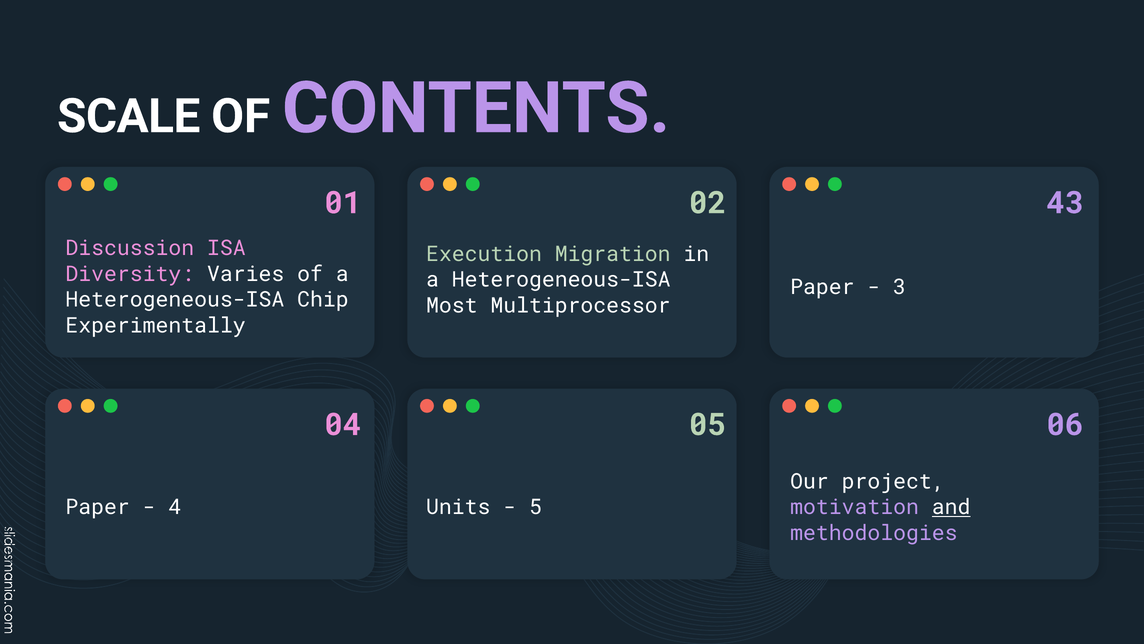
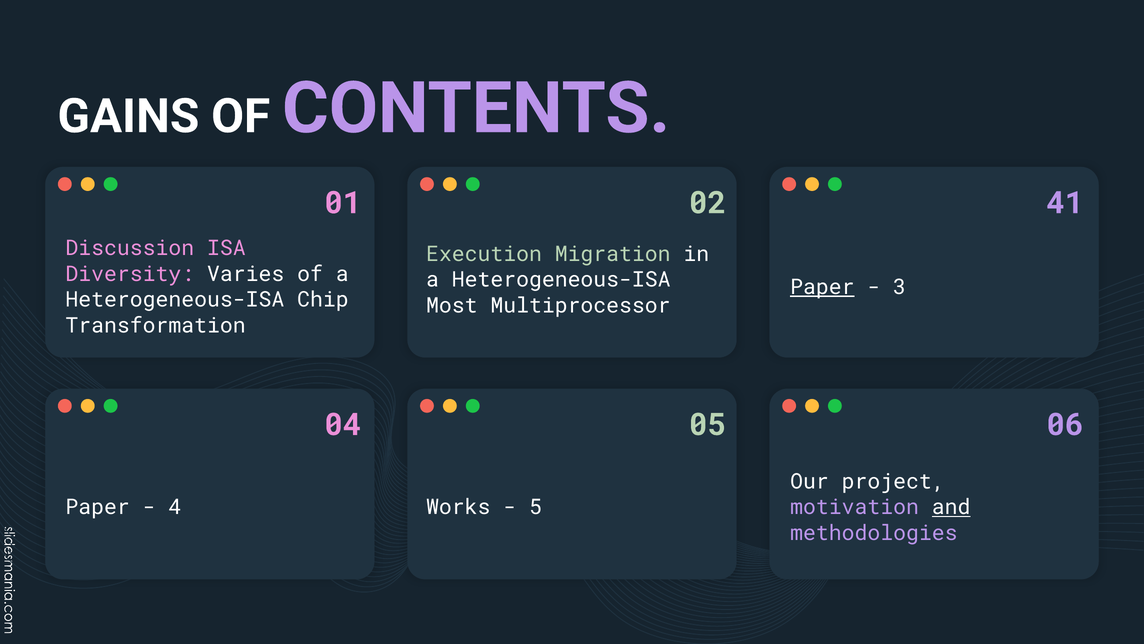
SCALE: SCALE -> GAINS
43: 43 -> 41
Paper at (822, 287) underline: none -> present
Experimentally: Experimentally -> Transformation
Units: Units -> Works
